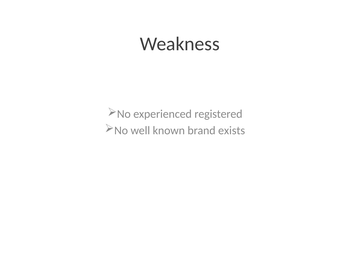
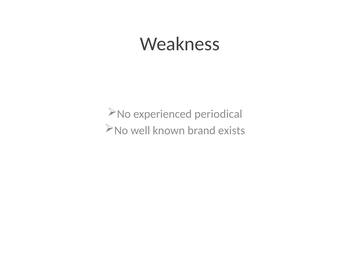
registered: registered -> periodical
